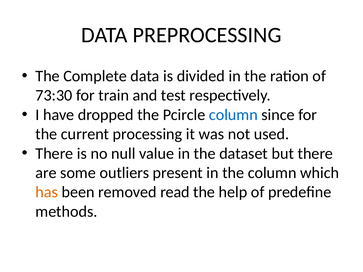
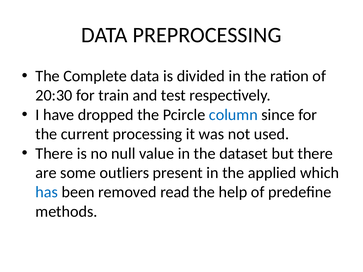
73:30: 73:30 -> 20:30
the column: column -> applied
has colour: orange -> blue
